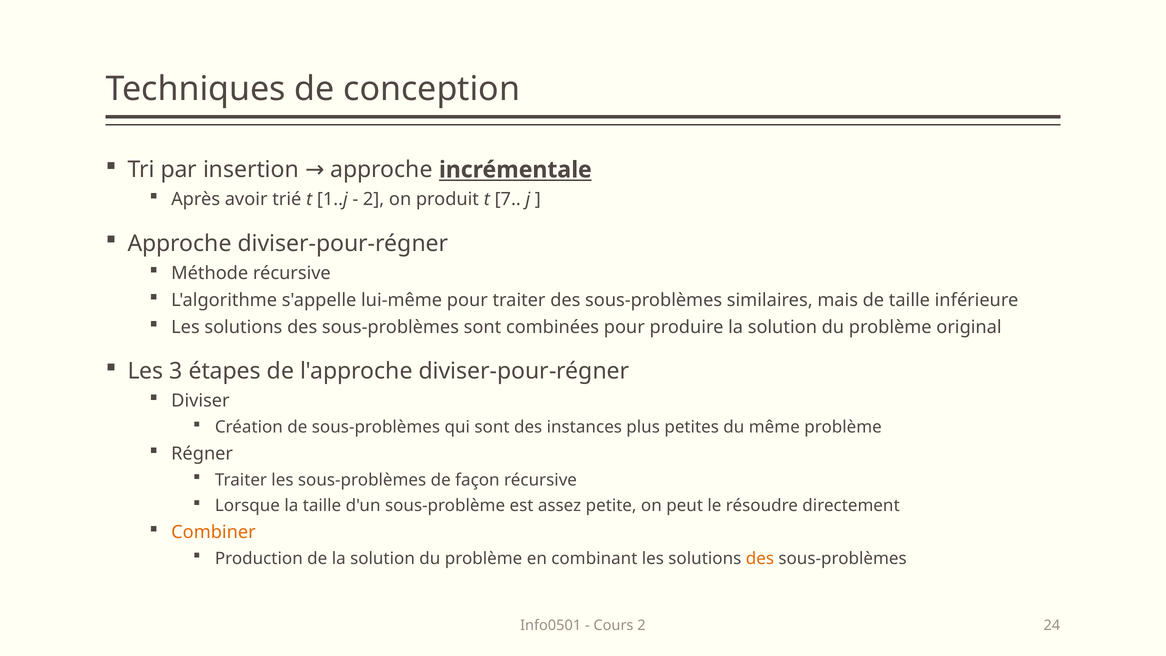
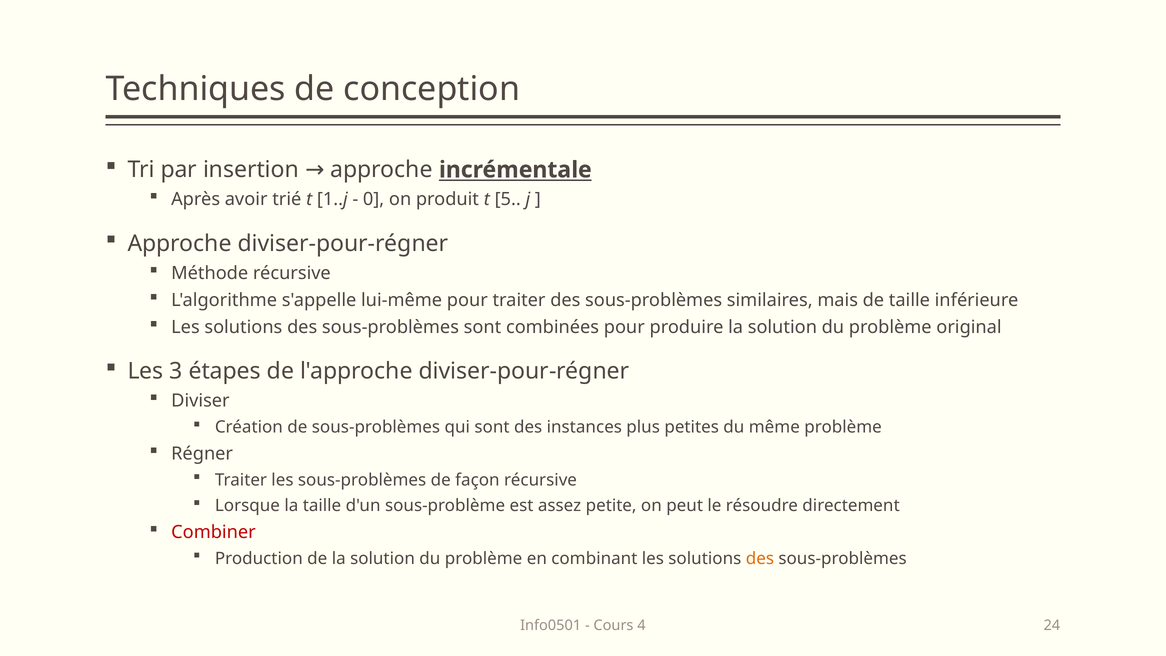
2 at (374, 199): 2 -> 0
7: 7 -> 5
Combiner colour: orange -> red
Cours 2: 2 -> 4
